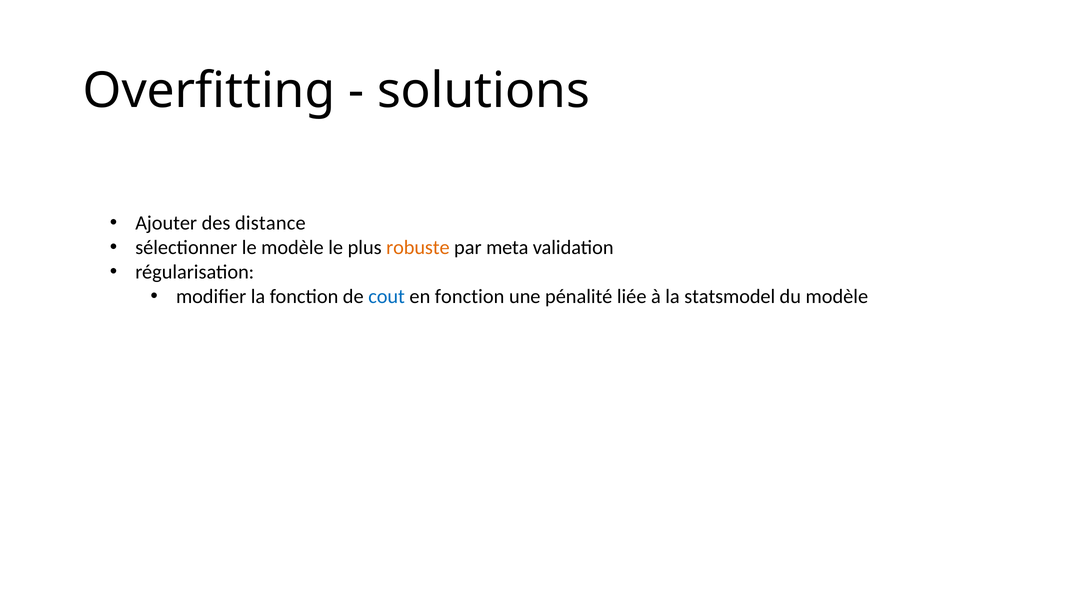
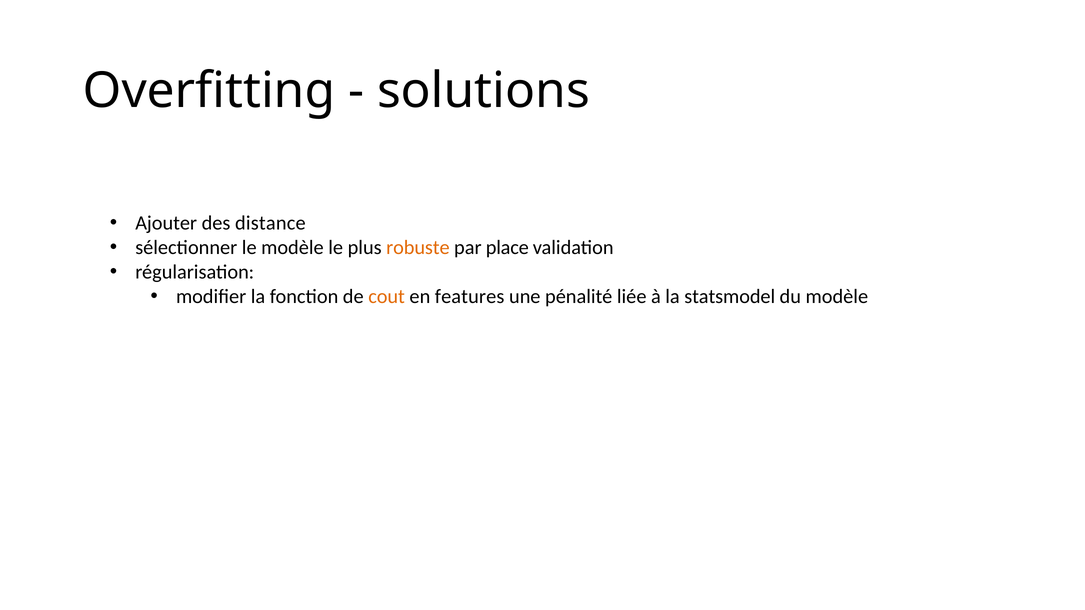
meta: meta -> place
cout colour: blue -> orange
en fonction: fonction -> features
